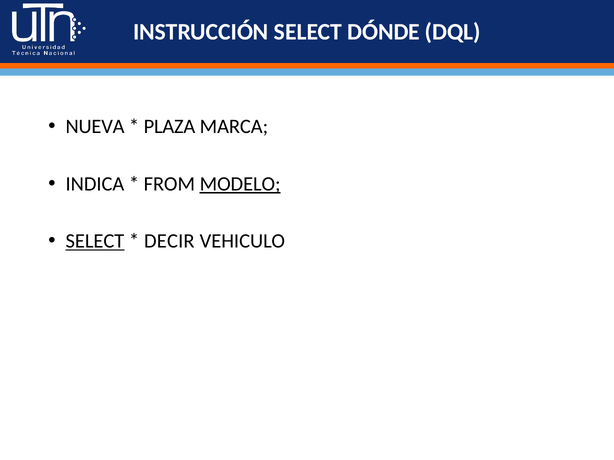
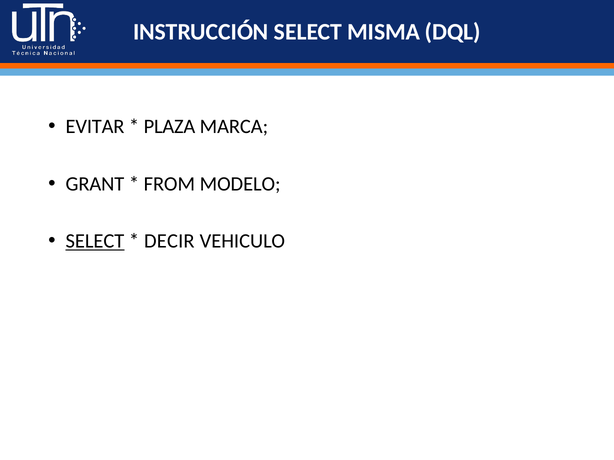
DÓNDE: DÓNDE -> MISMA
NUEVA: NUEVA -> EVITAR
INDICA: INDICA -> GRANT
MODELO underline: present -> none
